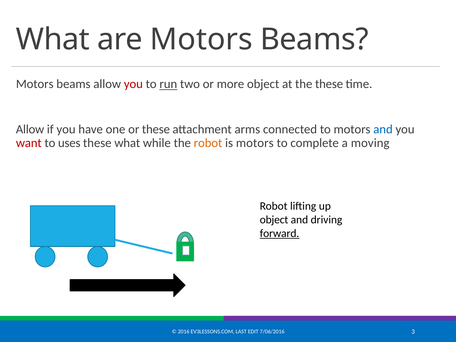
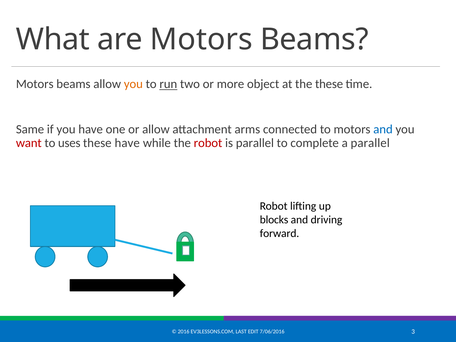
you at (133, 84) colour: red -> orange
Allow at (30, 129): Allow -> Same
or these: these -> allow
these what: what -> have
robot at (208, 143) colour: orange -> red
is motors: motors -> parallel
a moving: moving -> parallel
object at (274, 220): object -> blocks
forward underline: present -> none
